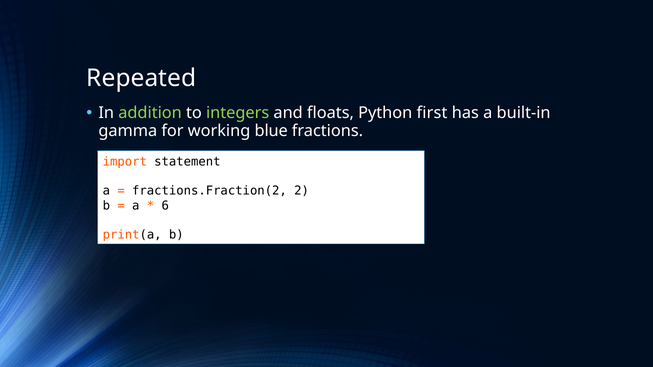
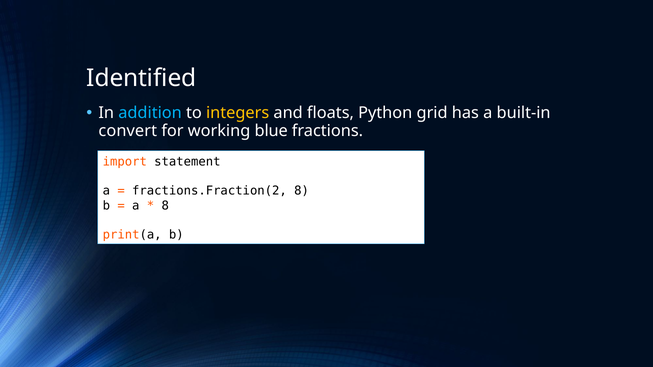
Repeated: Repeated -> Identified
addition colour: light green -> light blue
integers colour: light green -> yellow
first: first -> grid
gamma: gamma -> convert
fractions.Fraction(2 2: 2 -> 8
6 at (165, 206): 6 -> 8
